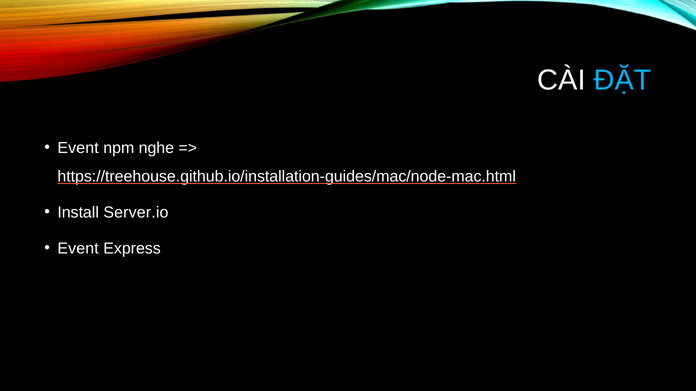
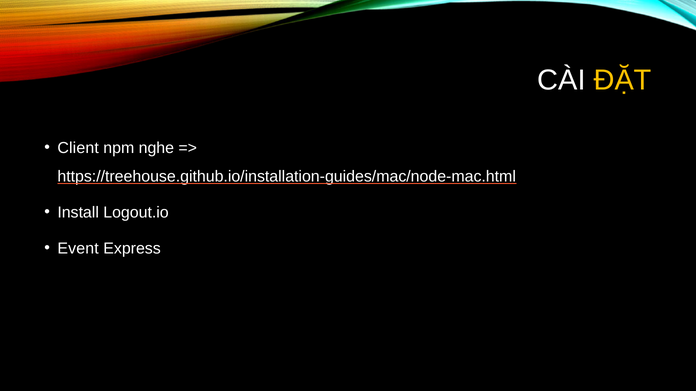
ĐẶT colour: light blue -> yellow
Event at (78, 148): Event -> Client
Server.io: Server.io -> Logout.io
